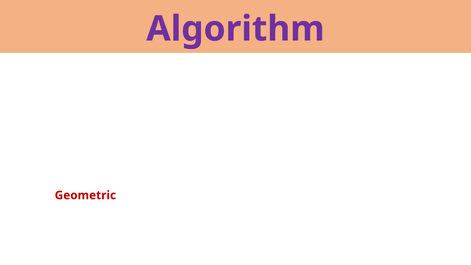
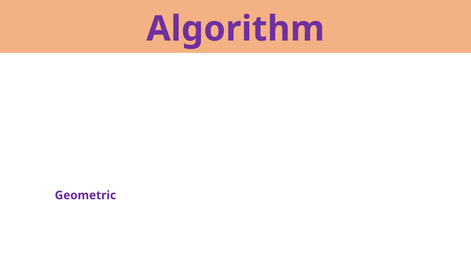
Geometric colour: red -> purple
